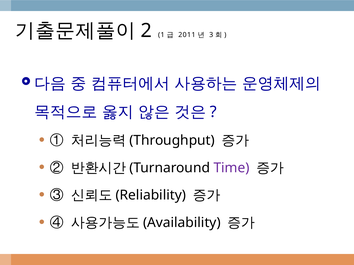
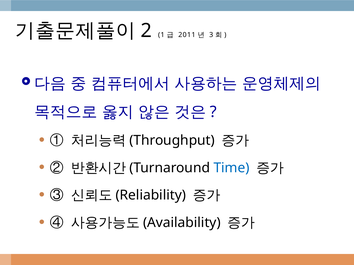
Time colour: purple -> blue
